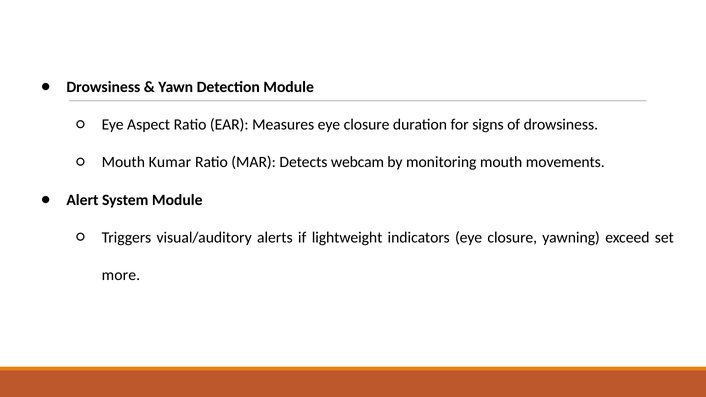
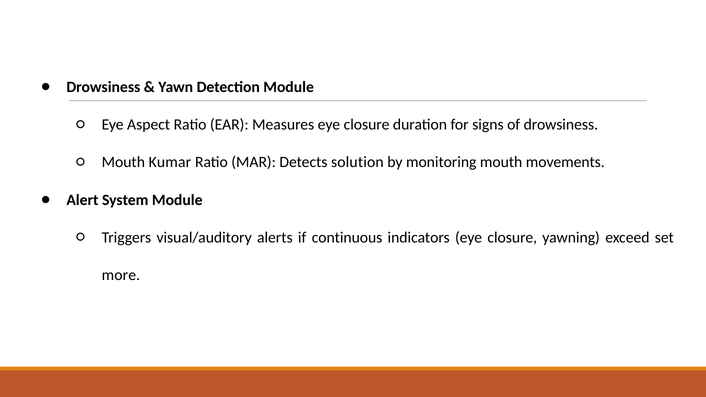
webcam: webcam -> solution
lightweight: lightweight -> continuous
